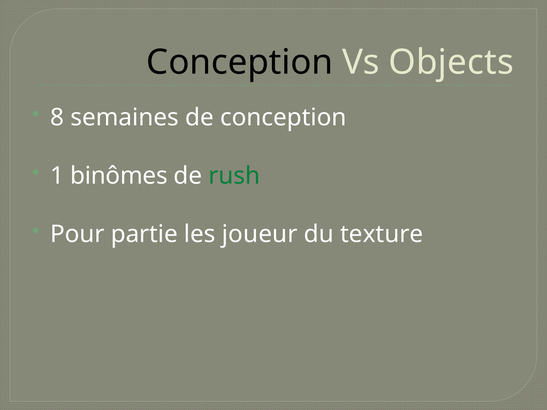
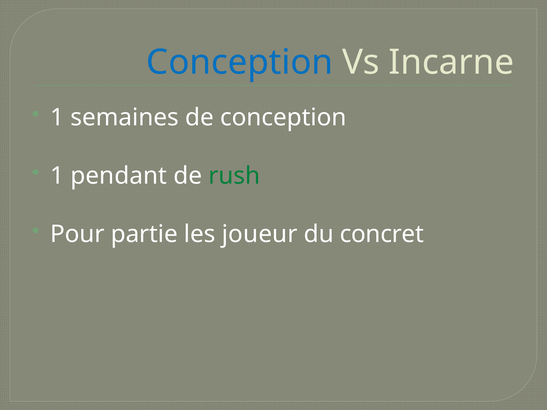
Conception at (240, 62) colour: black -> blue
Objects: Objects -> Incarne
8 at (57, 117): 8 -> 1
binômes: binômes -> pendant
texture: texture -> concret
